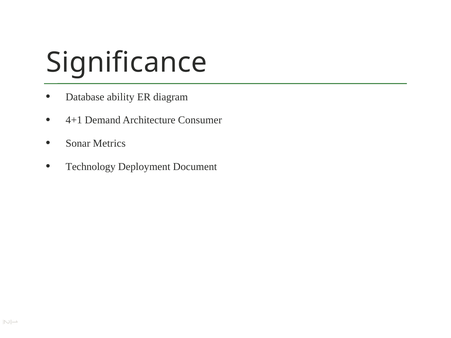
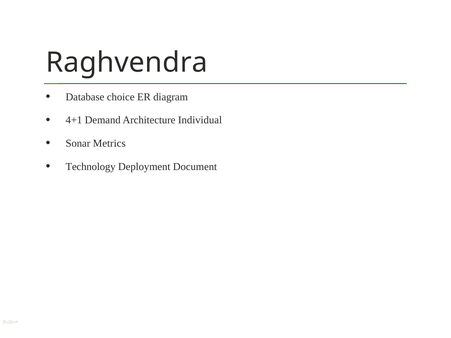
Significance: Significance -> Raghvendra
ability: ability -> choice
Consumer: Consumer -> Individual
